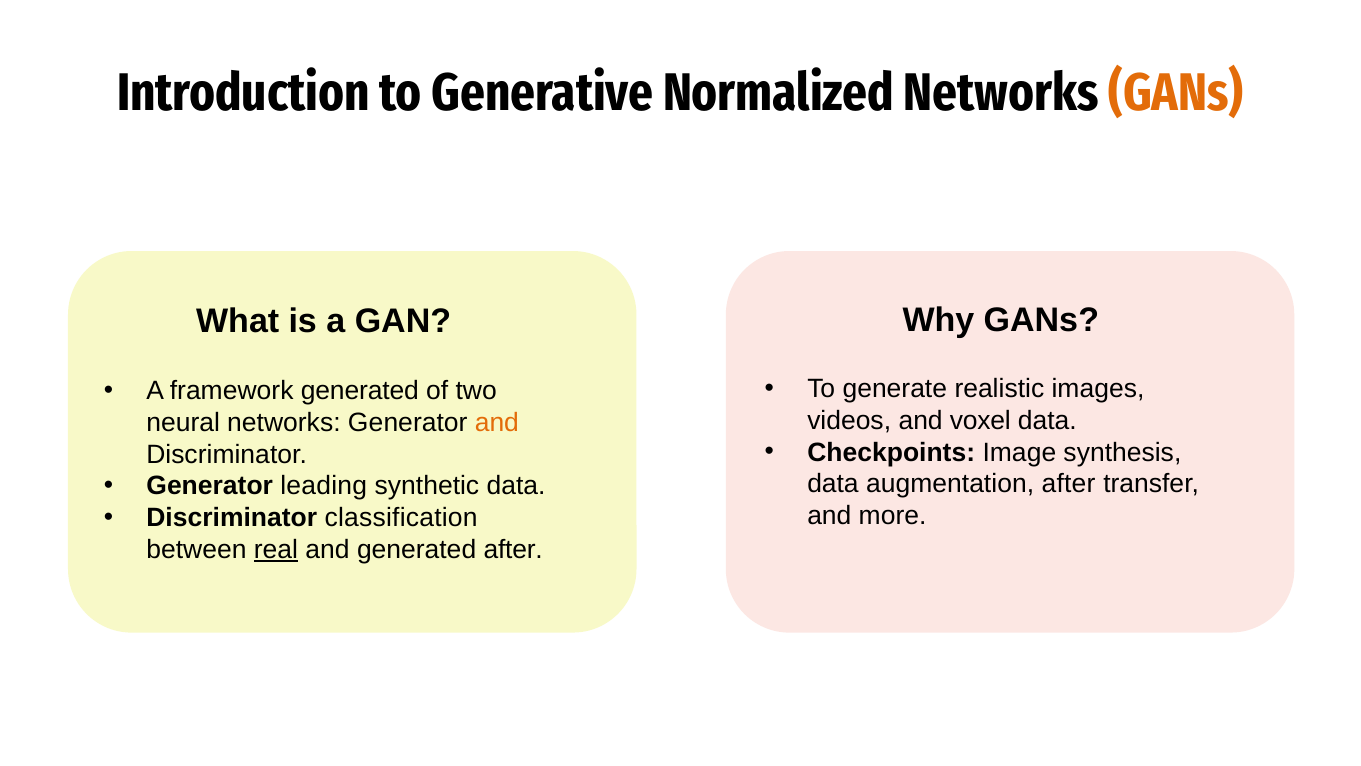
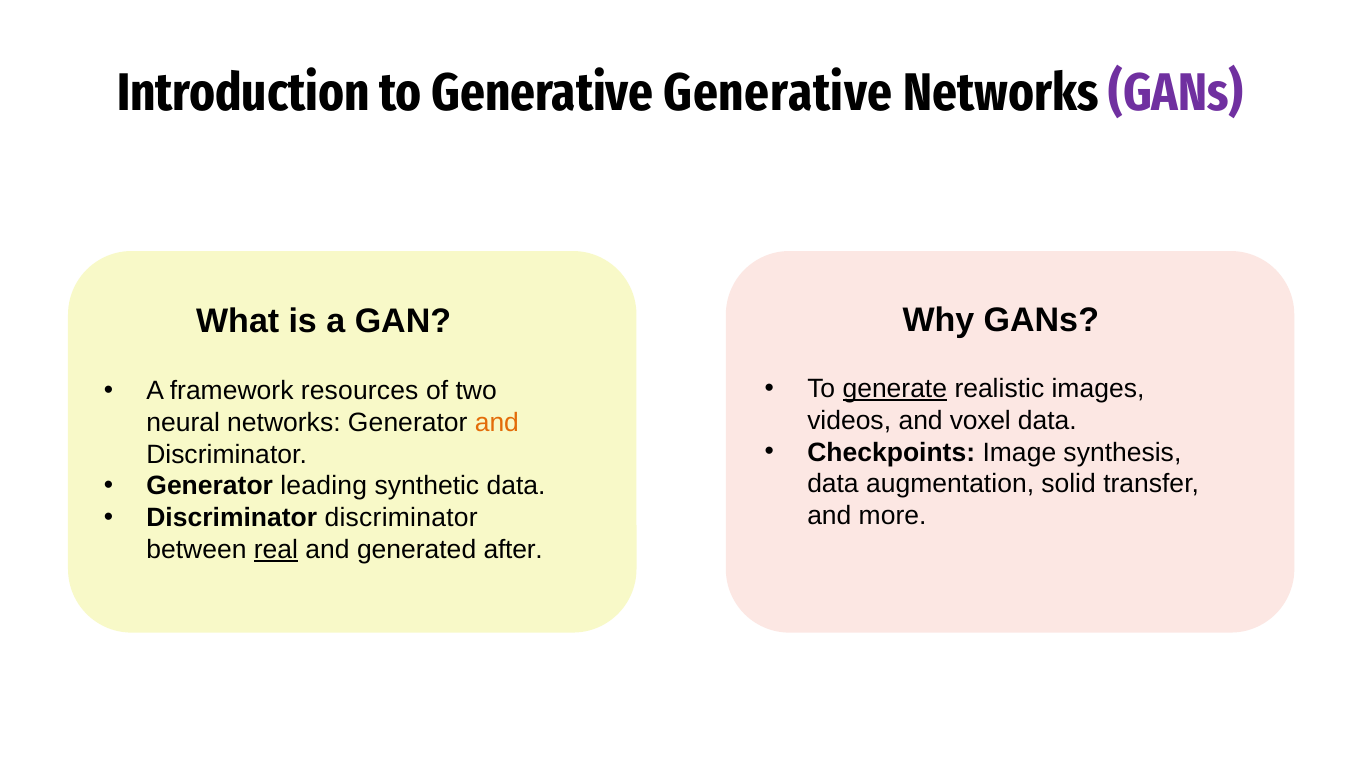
Generative Normalized: Normalized -> Generative
GANs at (1176, 93) colour: orange -> purple
generate underline: none -> present
framework generated: generated -> resources
augmentation after: after -> solid
Discriminator classification: classification -> discriminator
